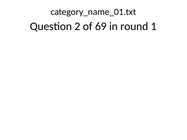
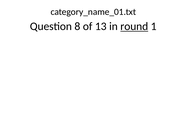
2: 2 -> 8
69: 69 -> 13
round underline: none -> present
